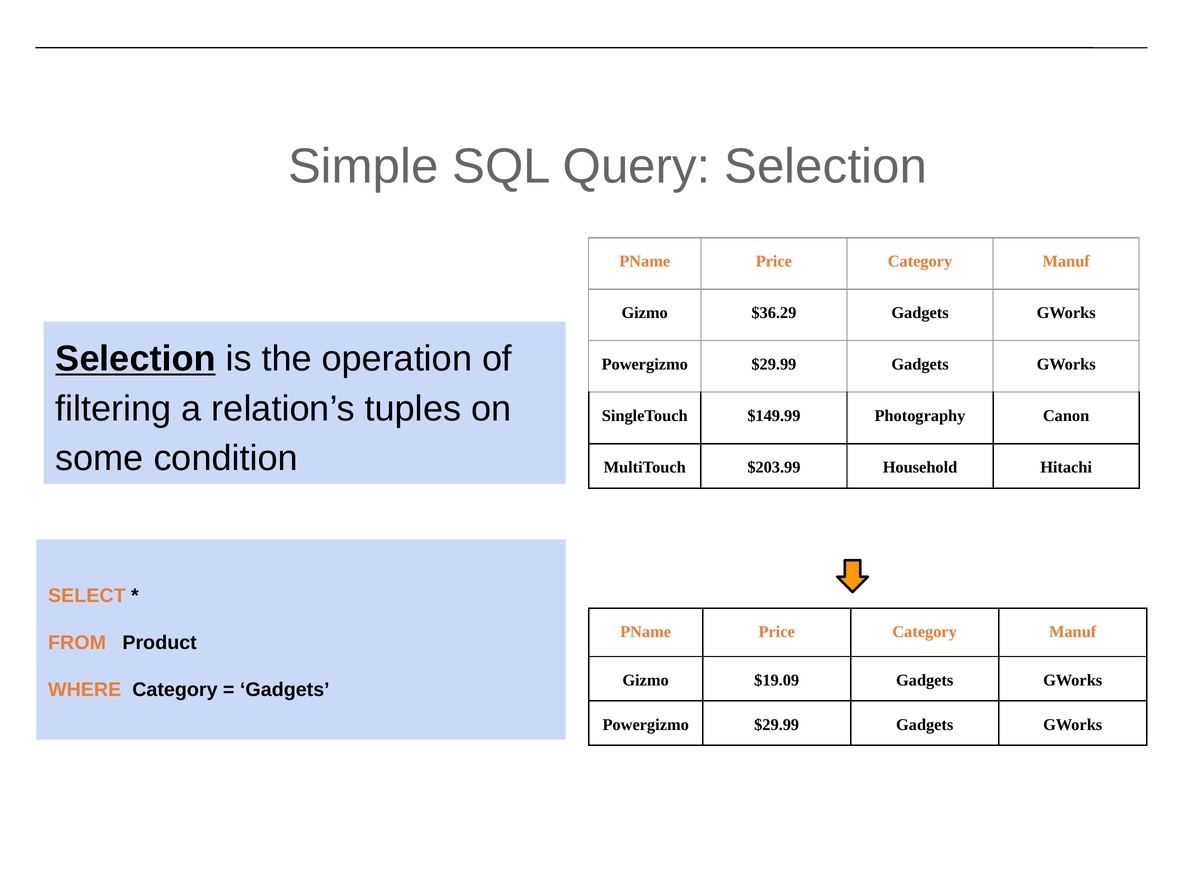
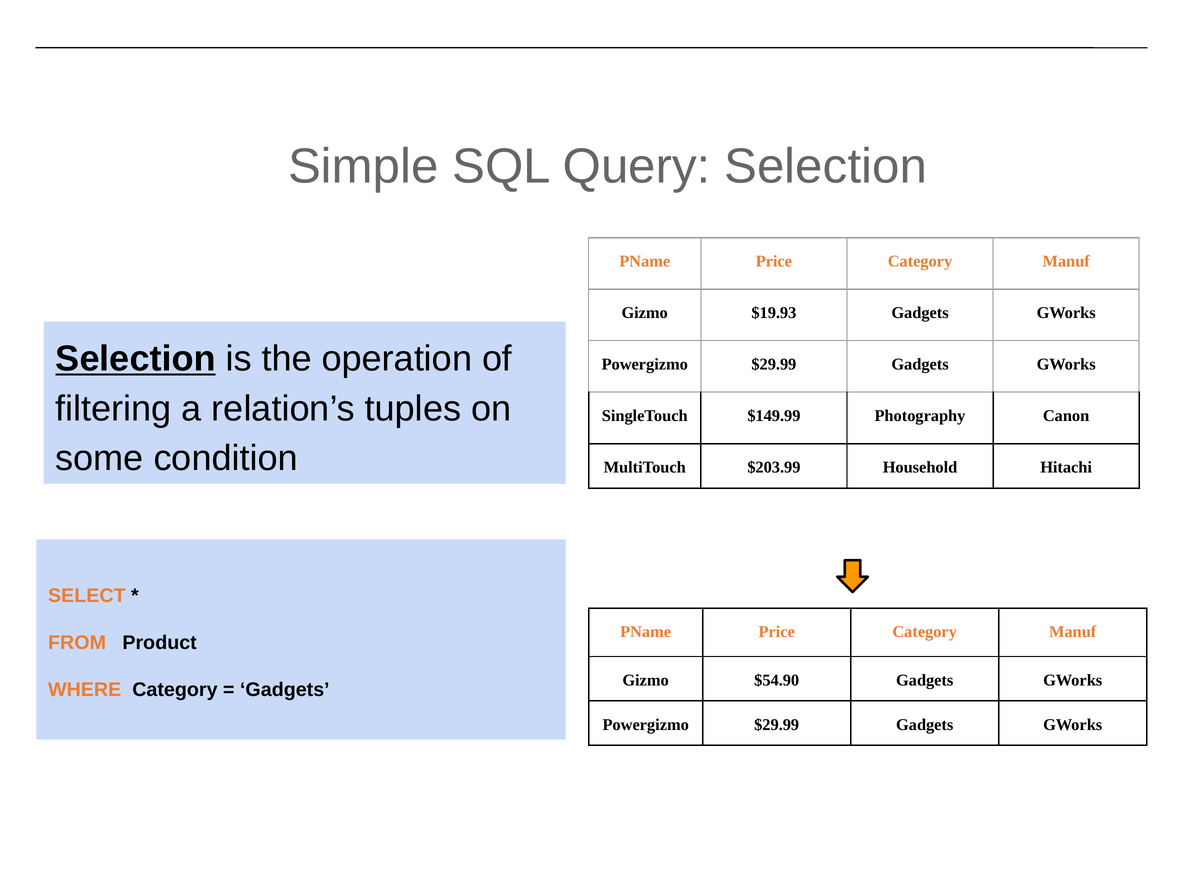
$36.29: $36.29 -> $19.93
$19.09: $19.09 -> $54.90
